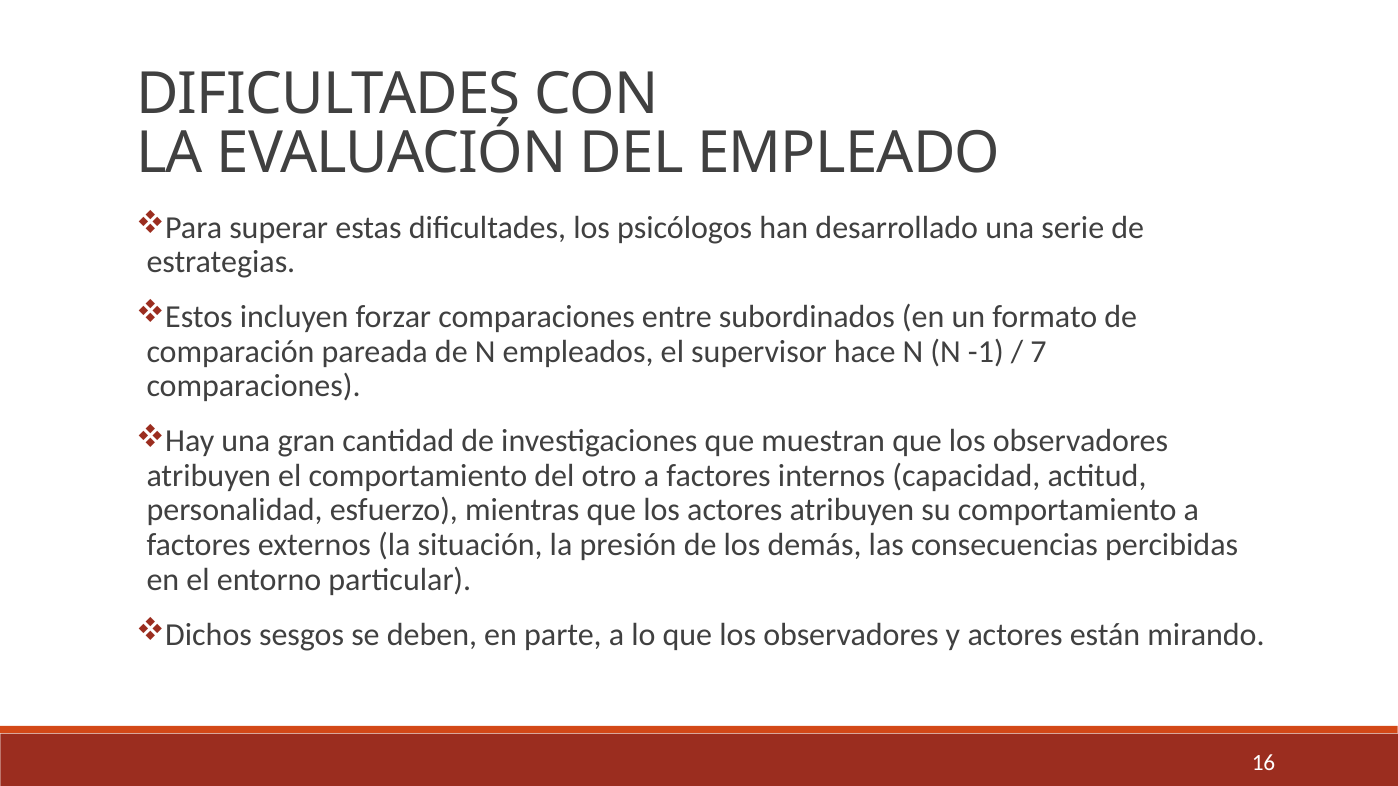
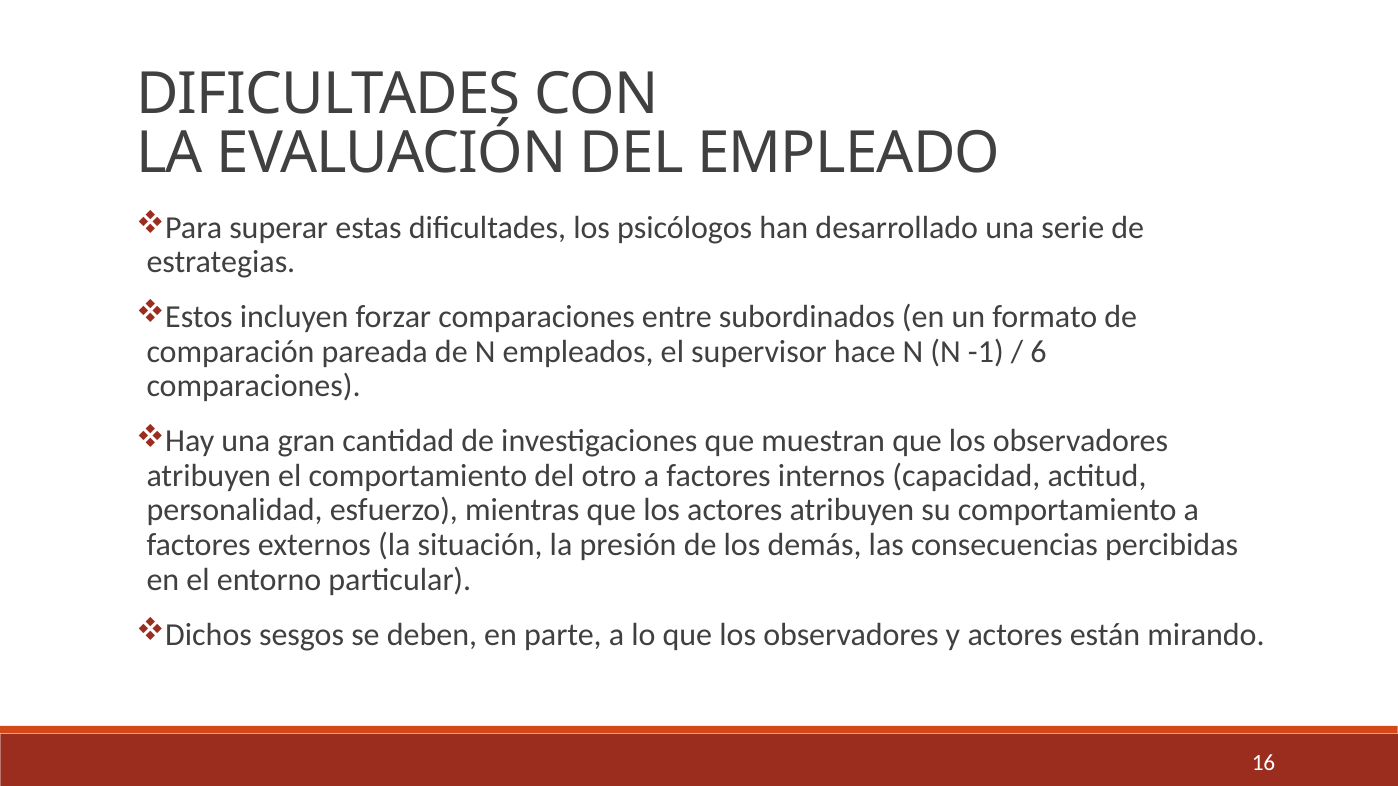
7: 7 -> 6
